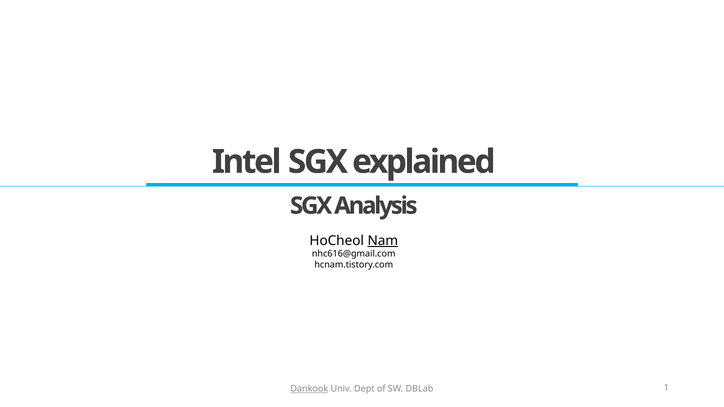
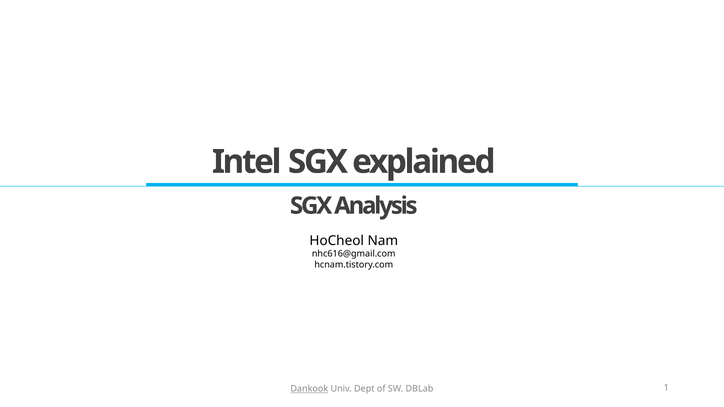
Nam underline: present -> none
